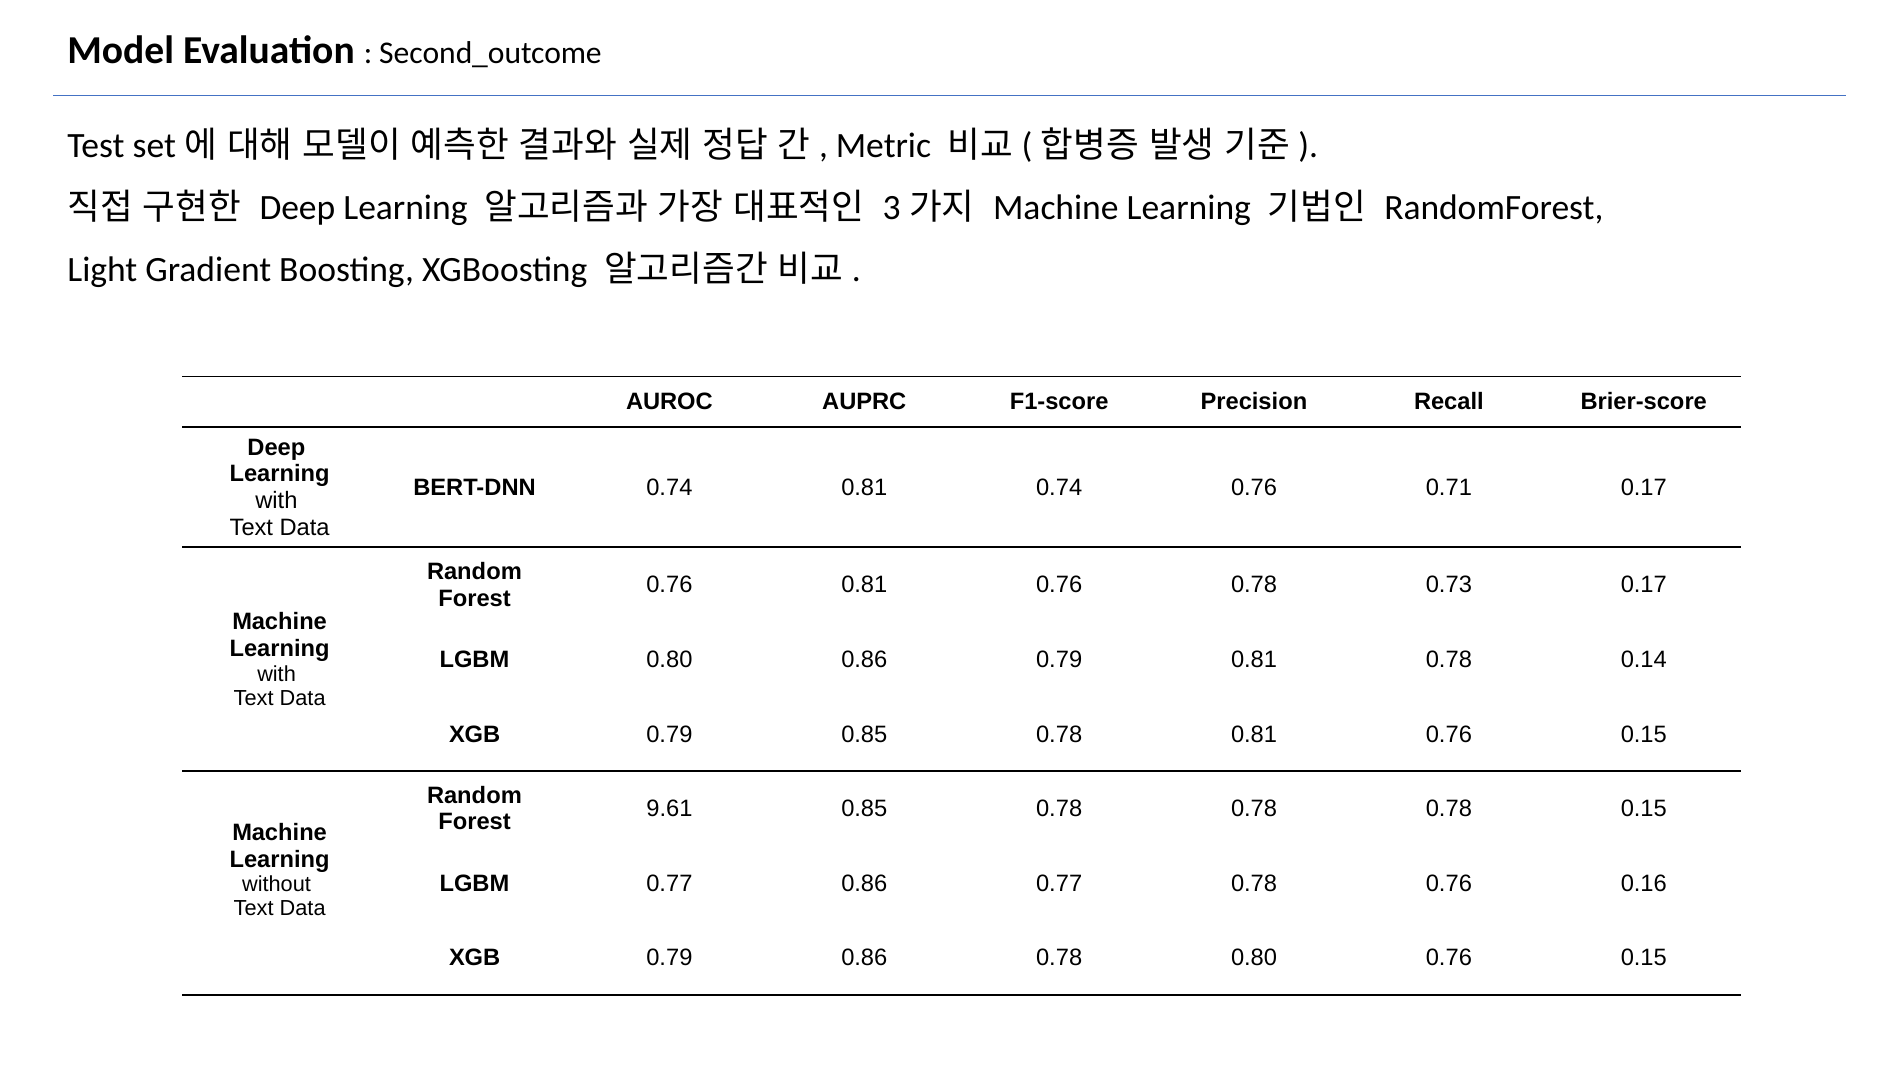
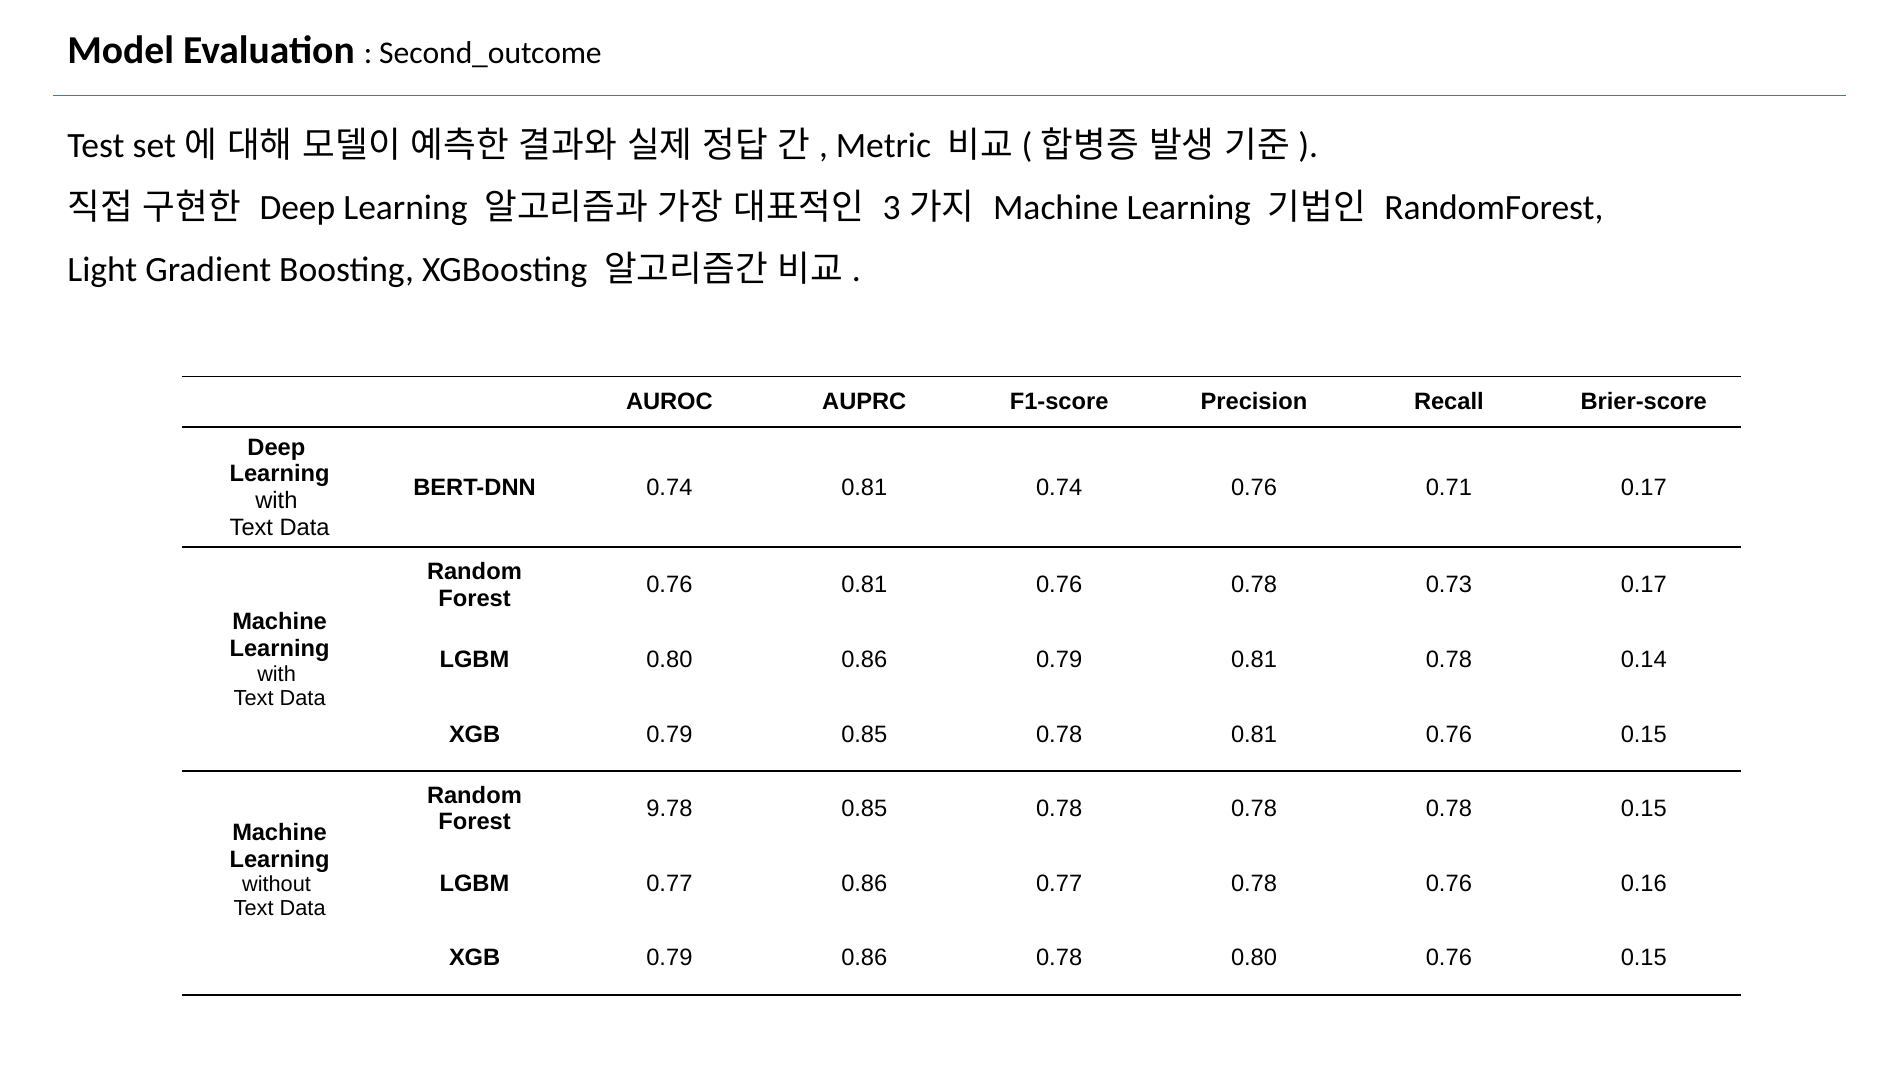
9.61: 9.61 -> 9.78
